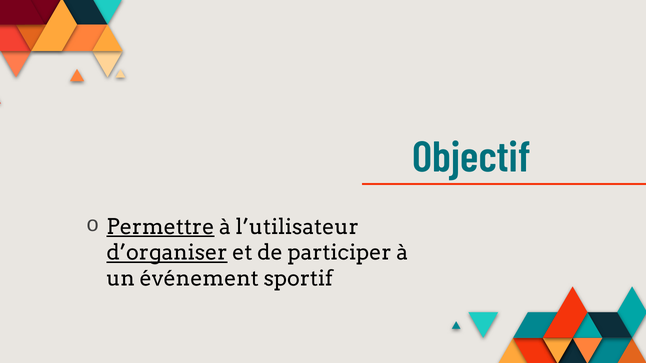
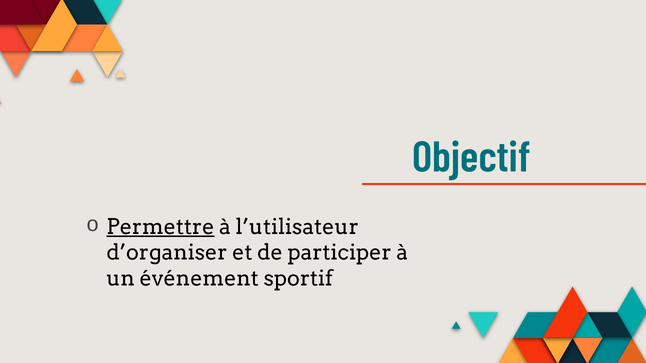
d’organiser underline: present -> none
